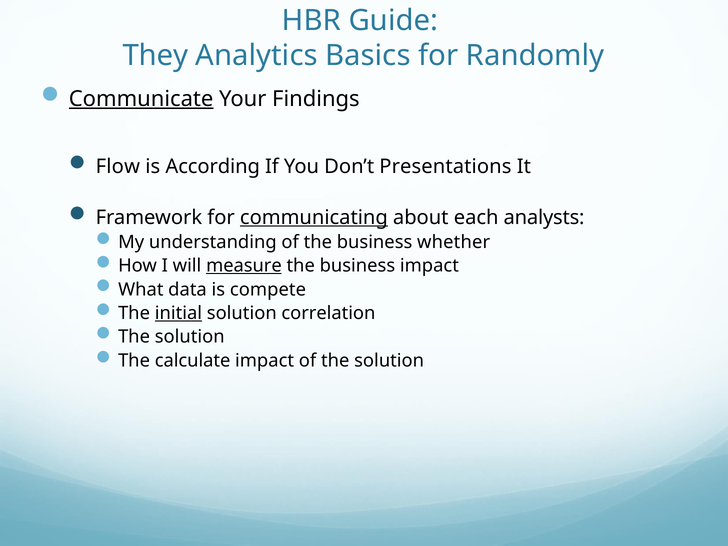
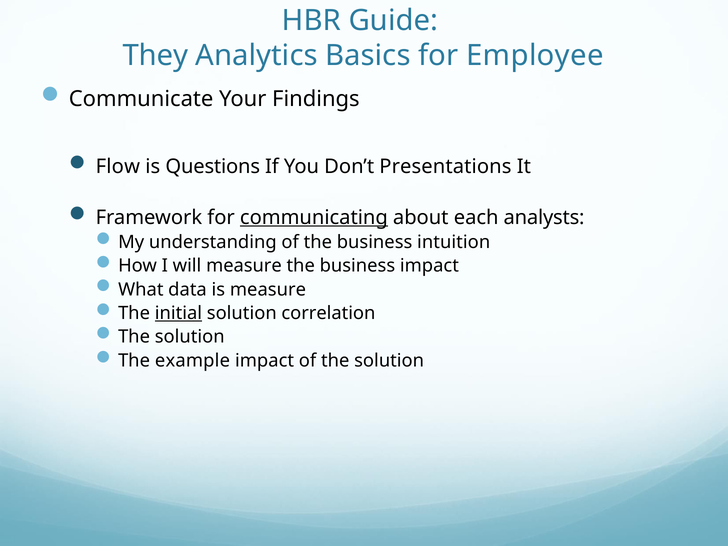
Randomly: Randomly -> Employee
Communicate underline: present -> none
According: According -> Questions
whether: whether -> intuition
measure at (244, 266) underline: present -> none
is compete: compete -> measure
calculate: calculate -> example
